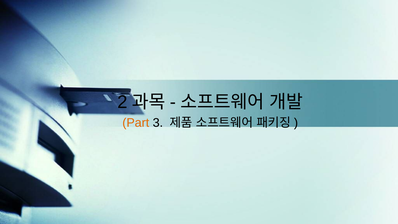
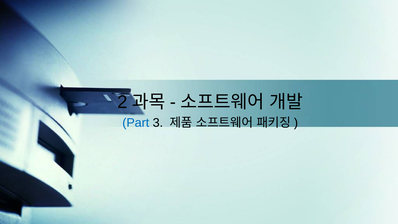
Part colour: orange -> blue
